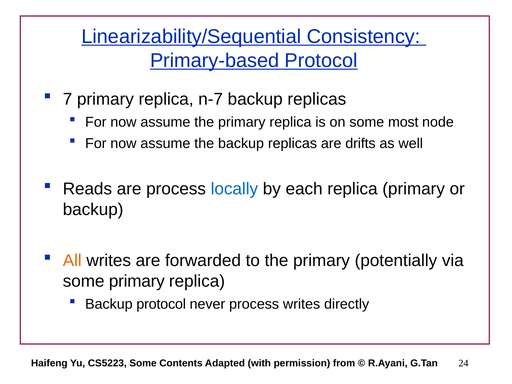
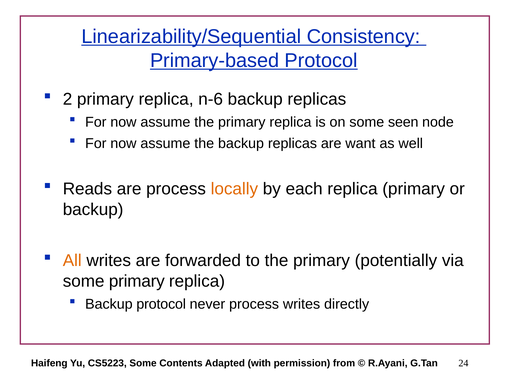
7: 7 -> 2
n-7: n-7 -> n-6
most: most -> seen
drifts: drifts -> want
locally colour: blue -> orange
